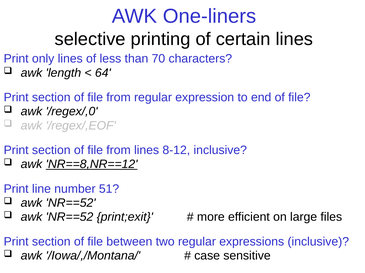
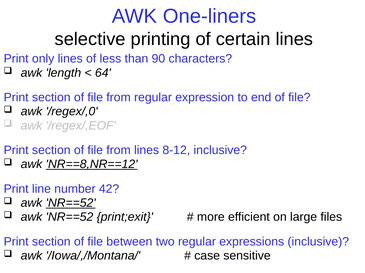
70: 70 -> 90
51: 51 -> 42
NR==52 at (71, 203) underline: none -> present
